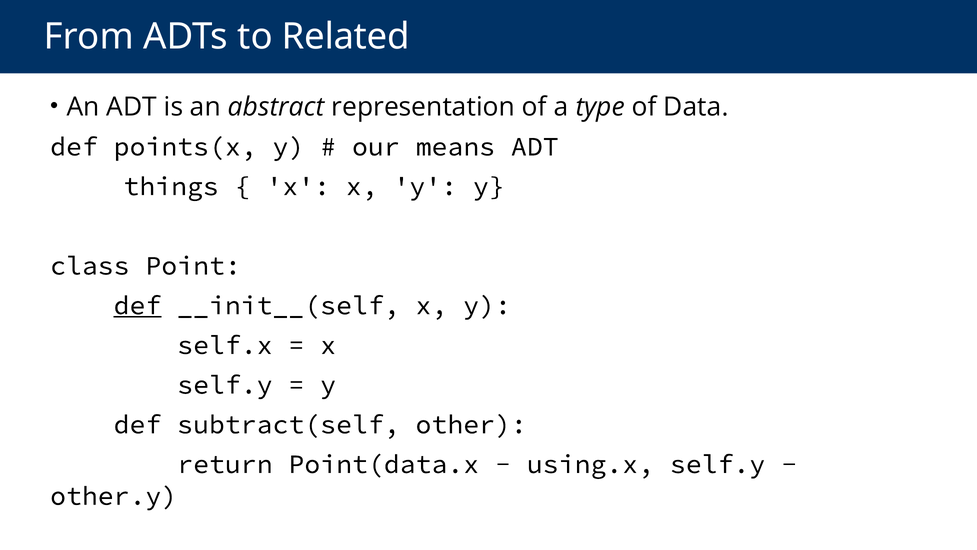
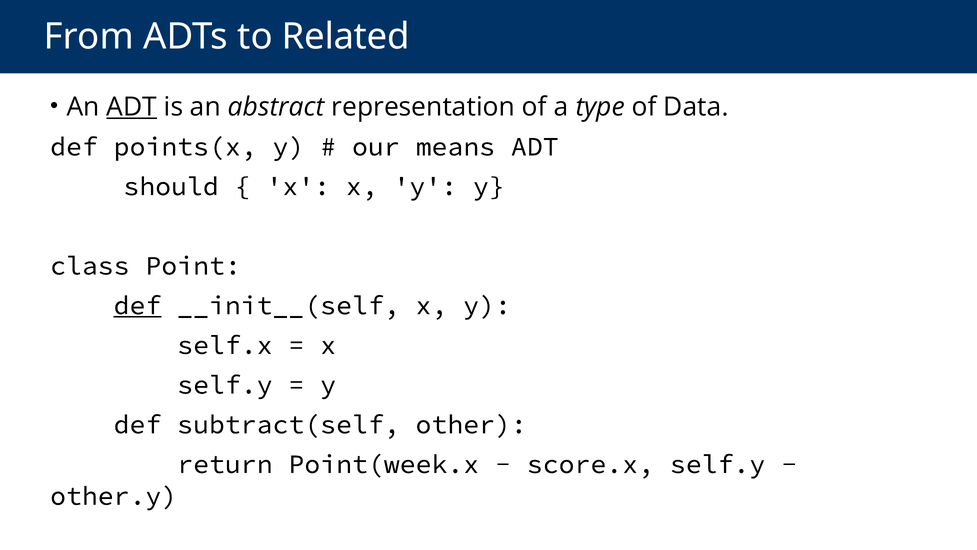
ADT at (132, 107) underline: none -> present
things: things -> should
Point(data.x: Point(data.x -> Point(week.x
using.x: using.x -> score.x
